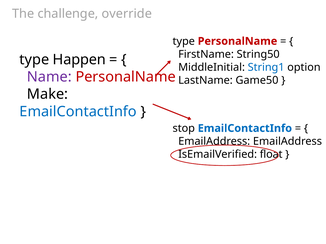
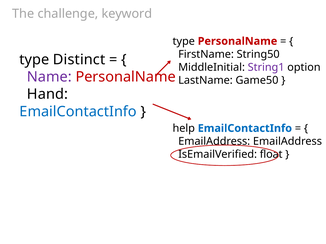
override: override -> keyword
Happen: Happen -> Distinct
String1 colour: blue -> purple
Make: Make -> Hand
stop: stop -> help
